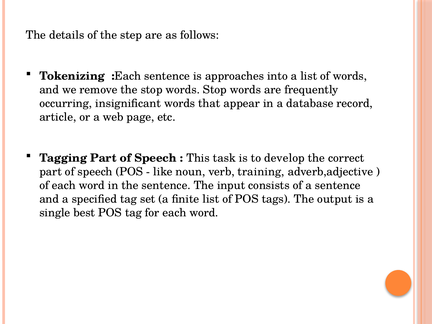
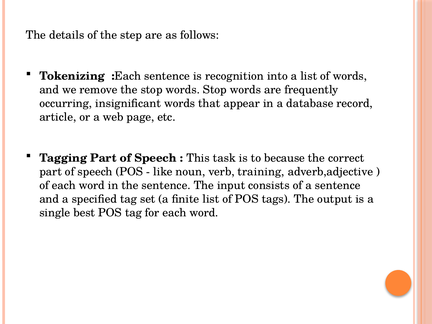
approaches: approaches -> recognition
develop: develop -> because
